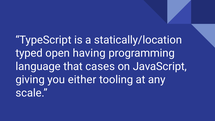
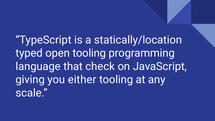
open having: having -> tooling
cases: cases -> check
